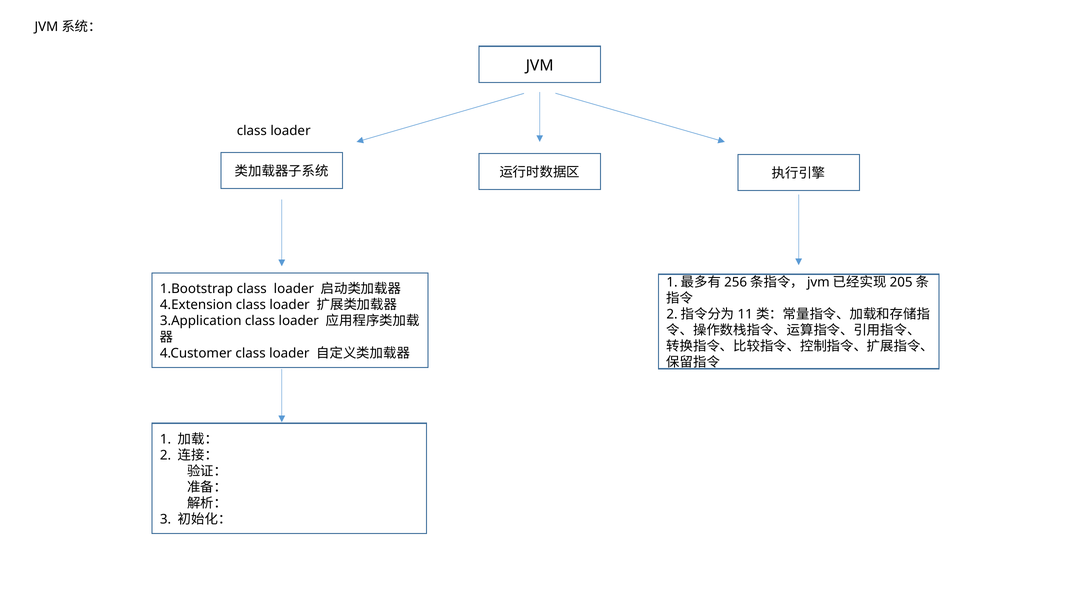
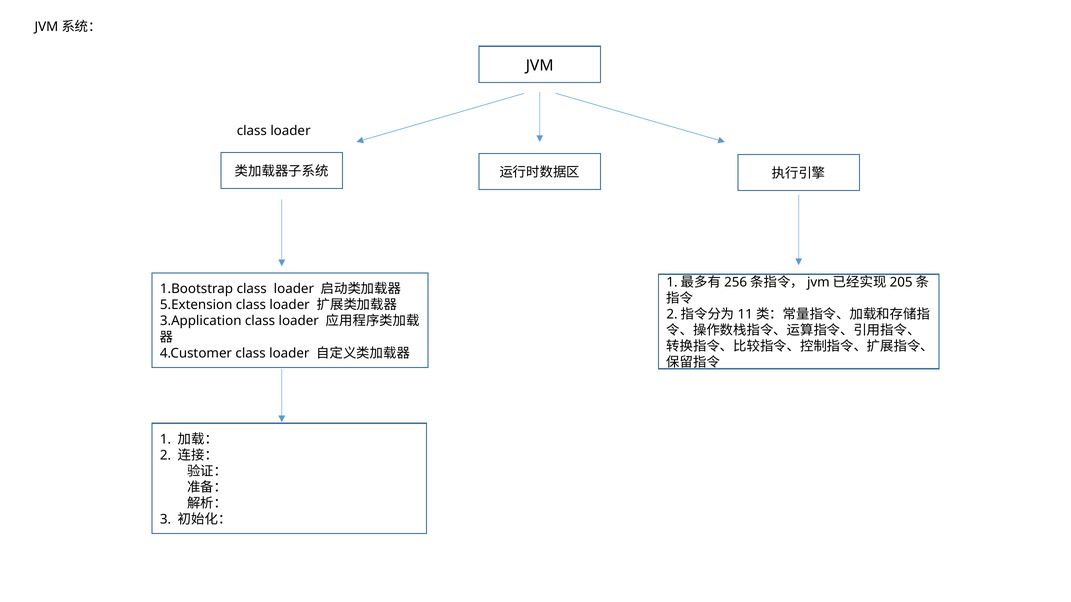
4.Extension: 4.Extension -> 5.Extension
